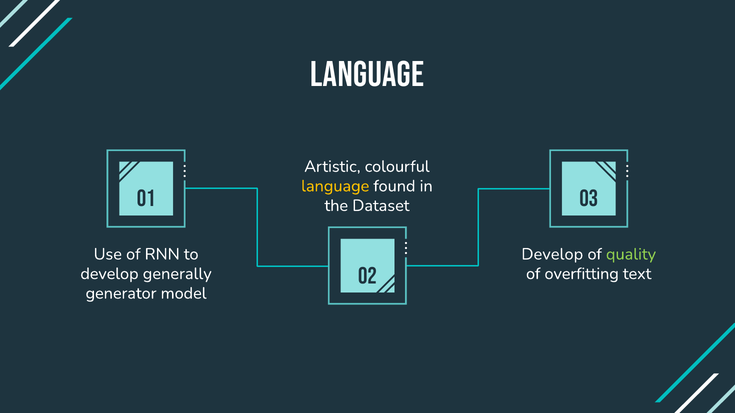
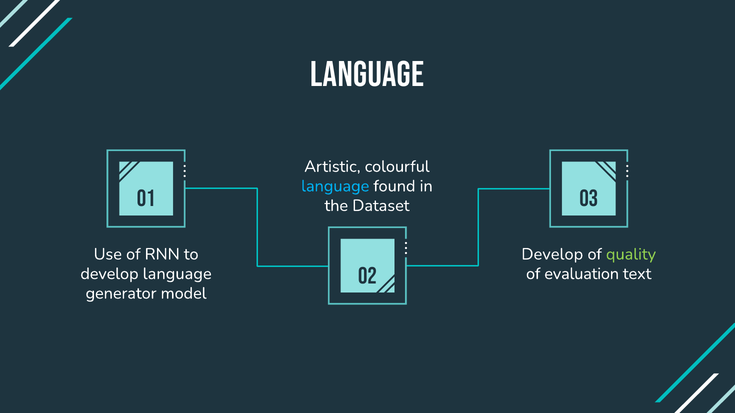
language at (335, 186) colour: yellow -> light blue
develop generally: generally -> language
overfitting: overfitting -> evaluation
